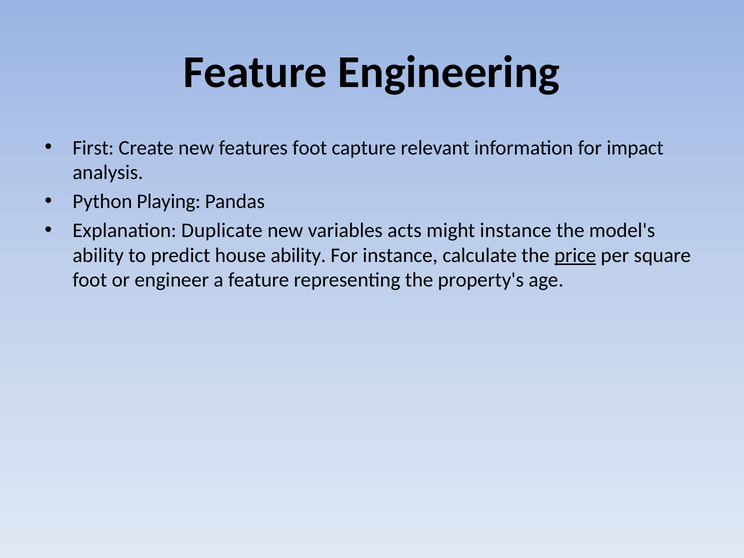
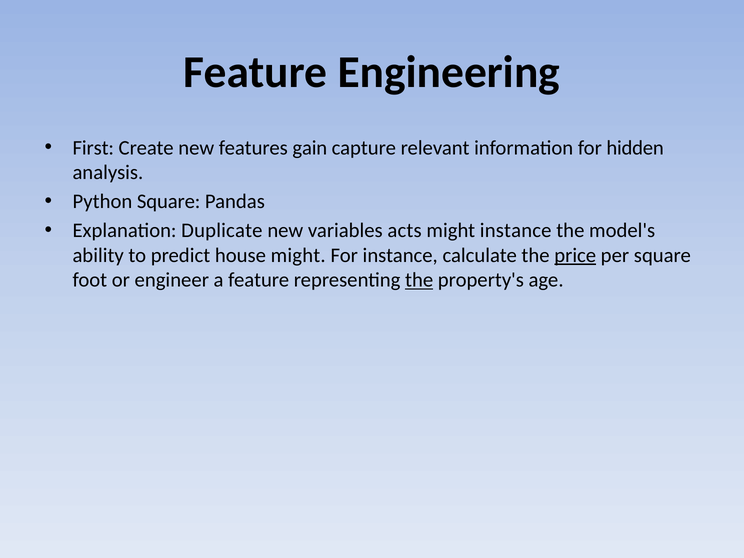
features foot: foot -> gain
impact: impact -> hidden
Python Playing: Playing -> Square
house ability: ability -> might
the at (419, 280) underline: none -> present
